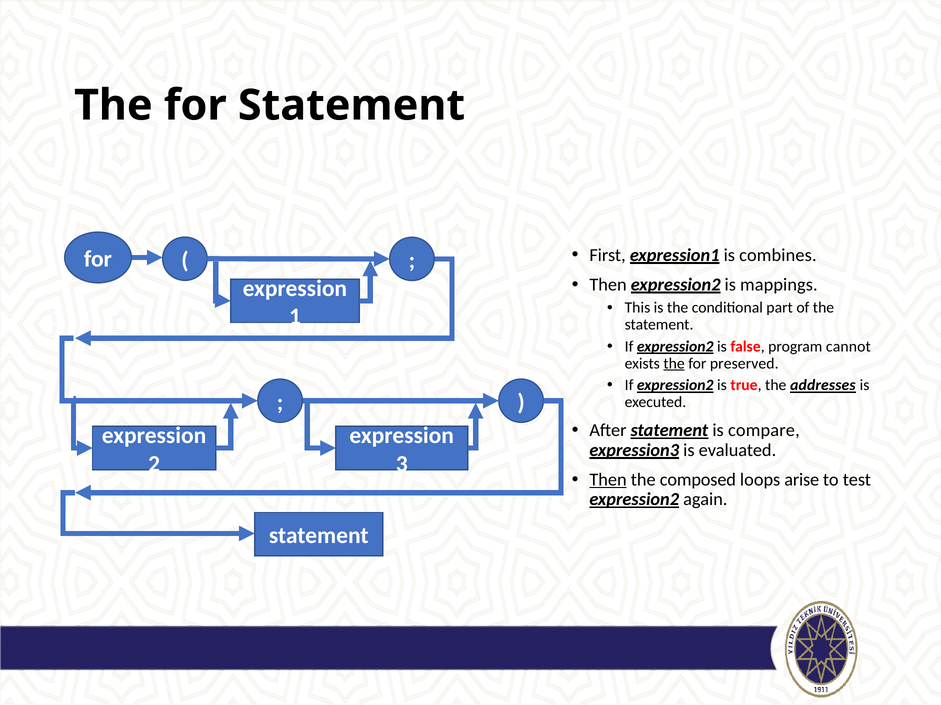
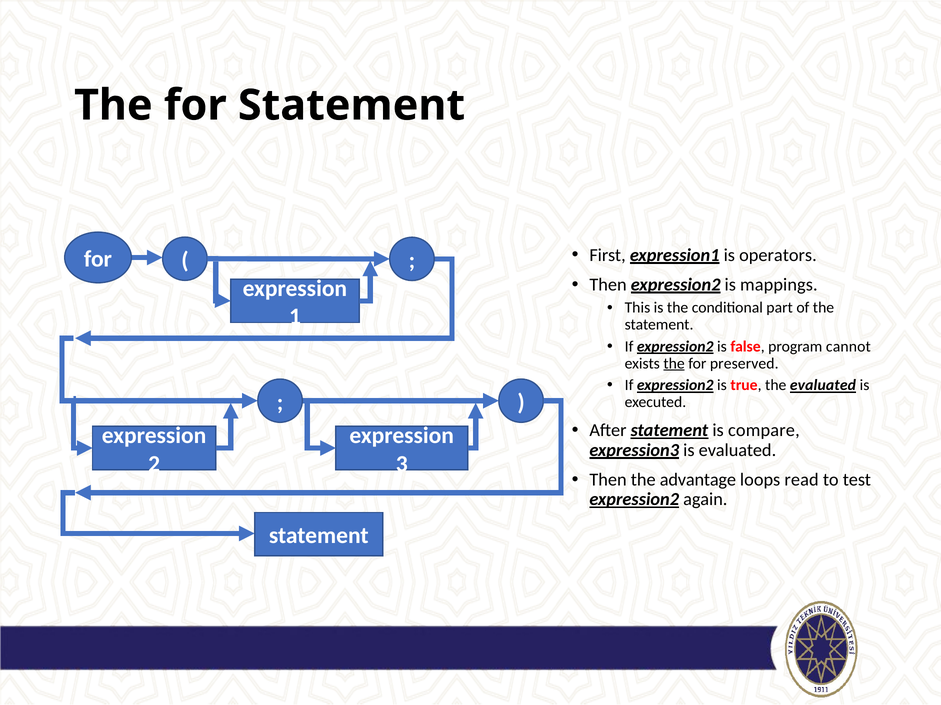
combines: combines -> operators
the addresses: addresses -> evaluated
Then at (608, 480) underline: present -> none
composed: composed -> advantage
arise: arise -> read
